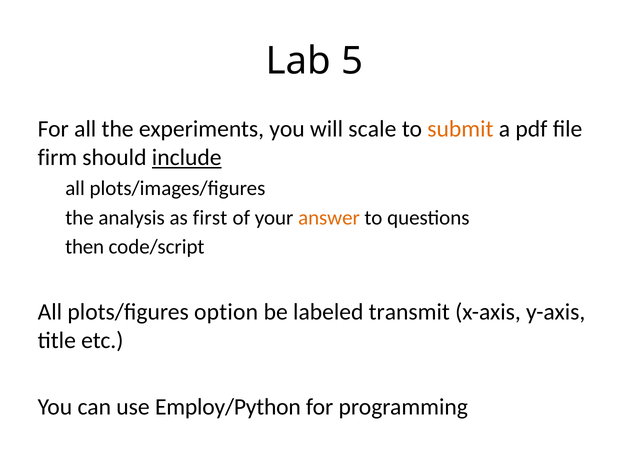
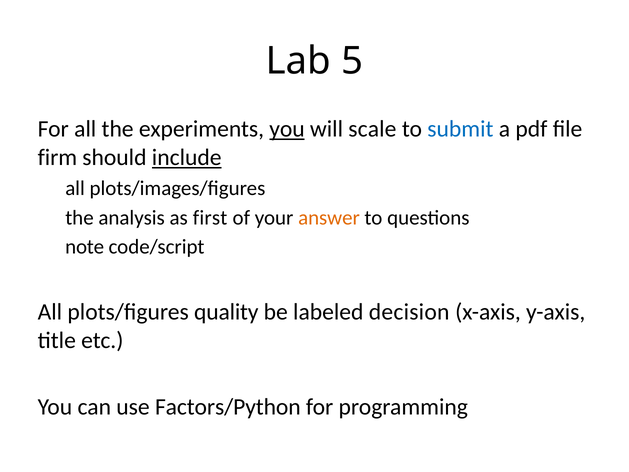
you at (287, 129) underline: none -> present
submit colour: orange -> blue
then: then -> note
option: option -> quality
transmit: transmit -> decision
Employ/Python: Employ/Python -> Factors/Python
